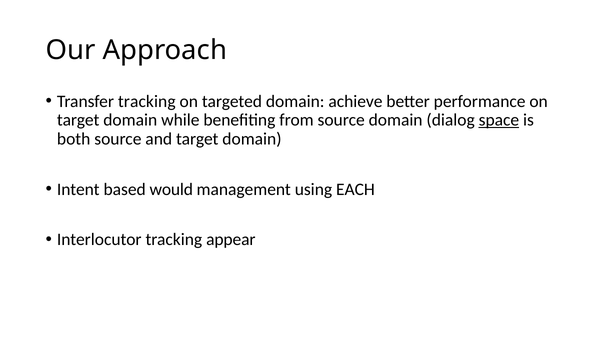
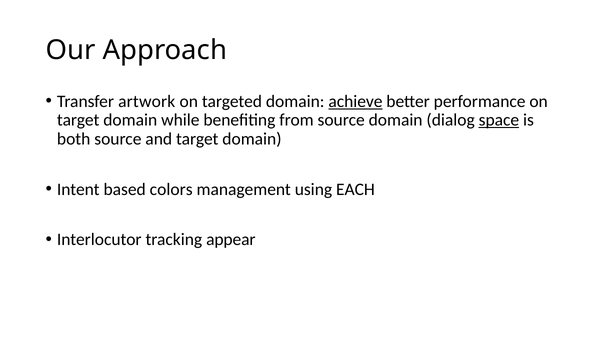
Transfer tracking: tracking -> artwork
achieve underline: none -> present
would: would -> colors
